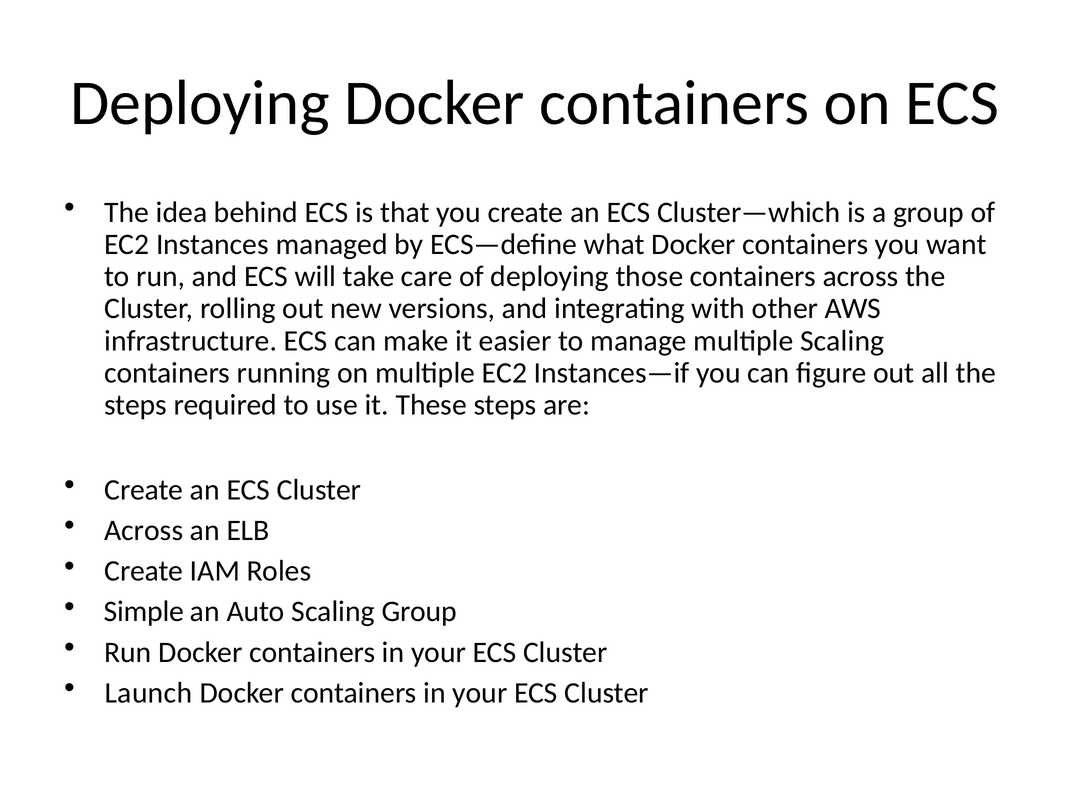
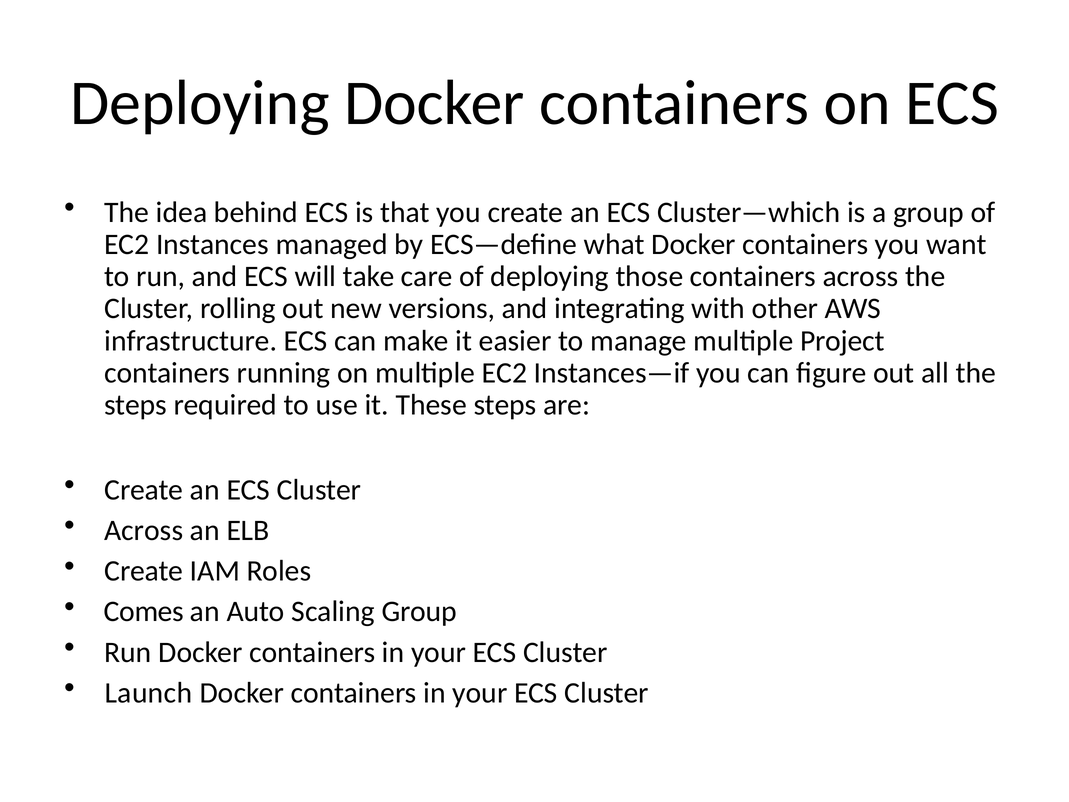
multiple Scaling: Scaling -> Project
Simple: Simple -> Comes
